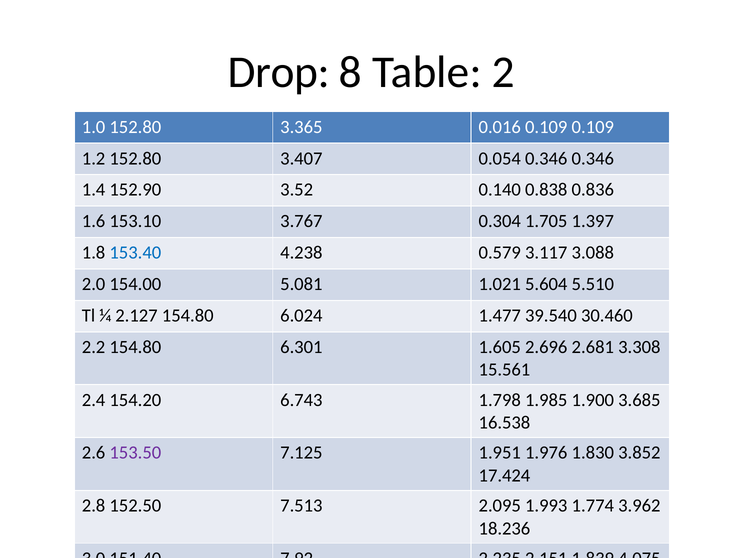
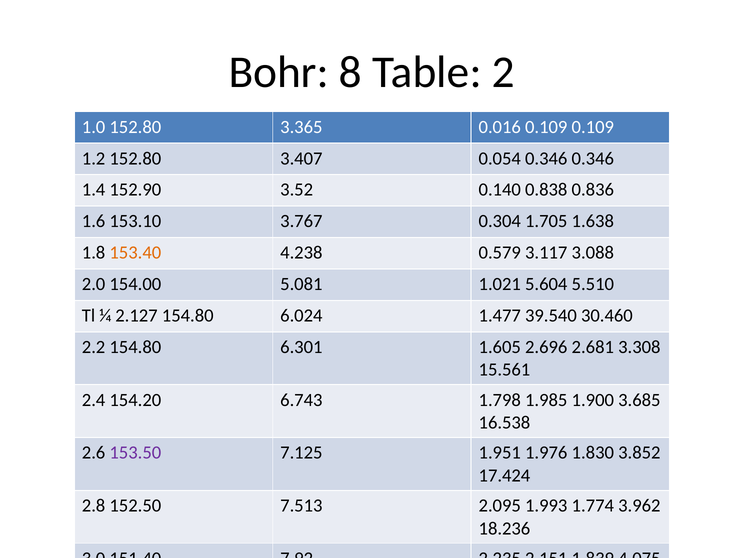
Drop: Drop -> Bohr
1.397: 1.397 -> 1.638
153.40 colour: blue -> orange
